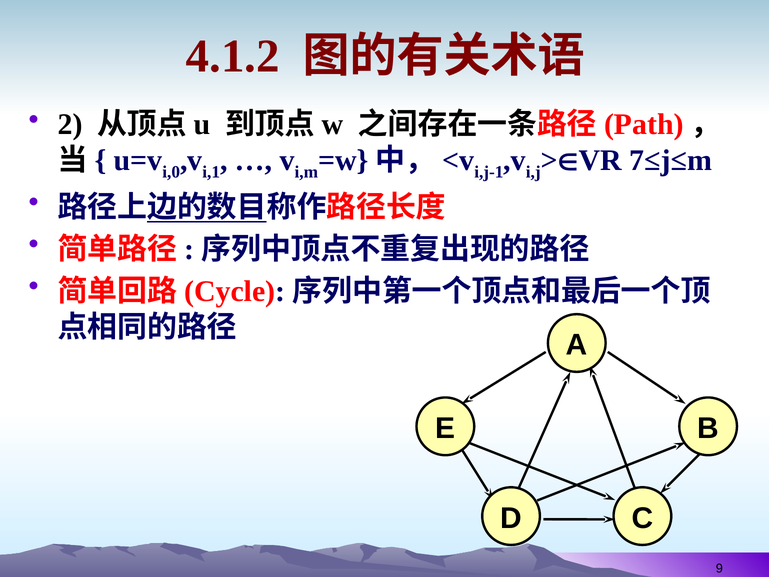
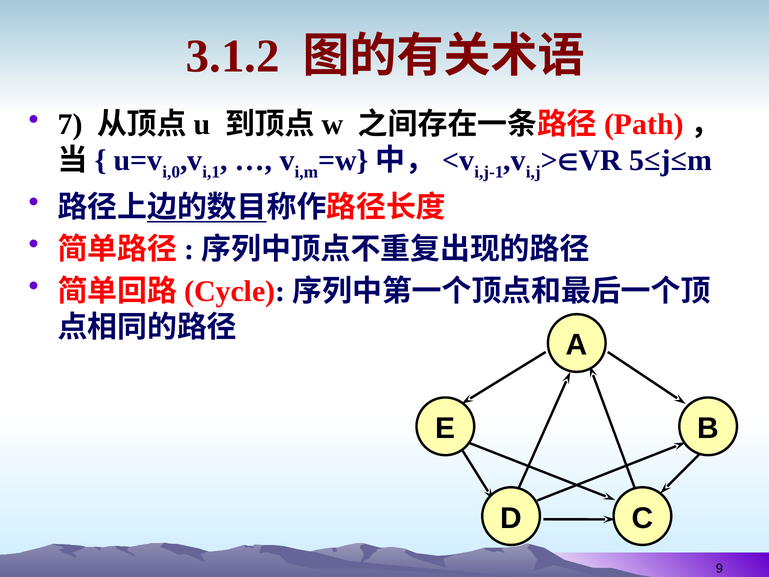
4.1.2: 4.1.2 -> 3.1.2
2: 2 -> 7
7≤j≤m: 7≤j≤m -> 5≤j≤m
